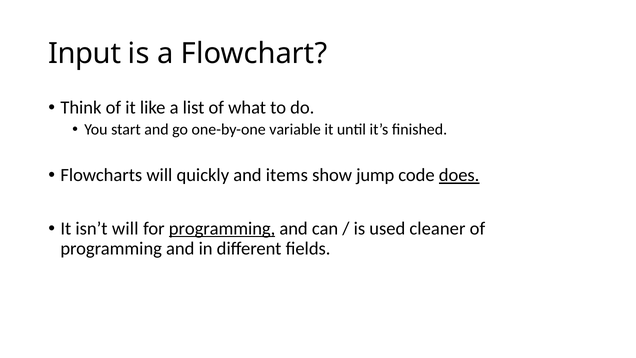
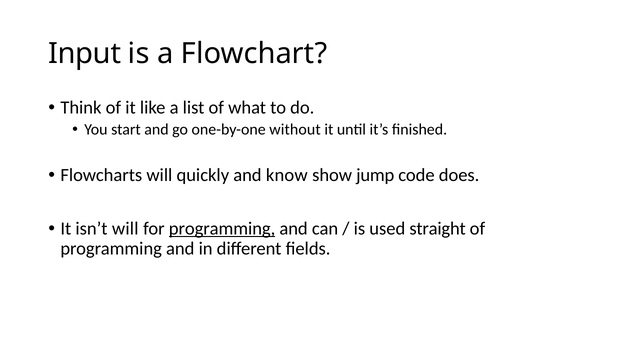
variable: variable -> without
items: items -> know
does underline: present -> none
cleaner: cleaner -> straight
